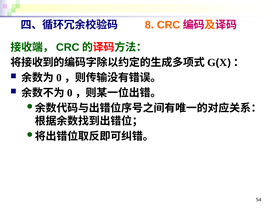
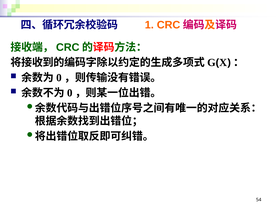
8: 8 -> 1
